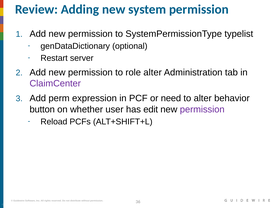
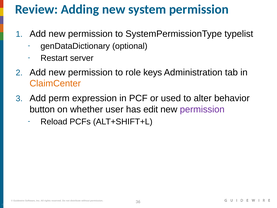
role alter: alter -> keys
ClaimCenter colour: purple -> orange
need: need -> used
